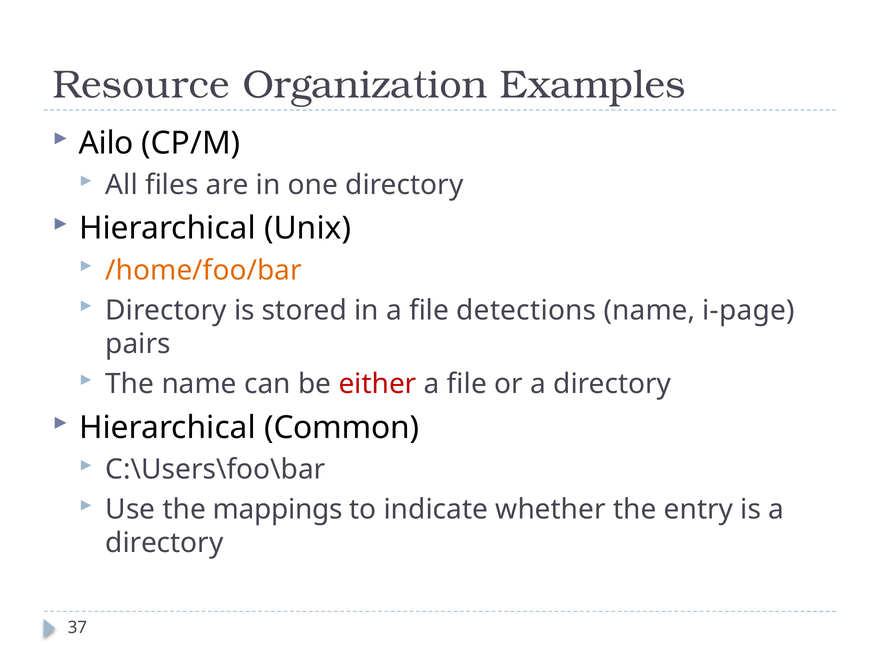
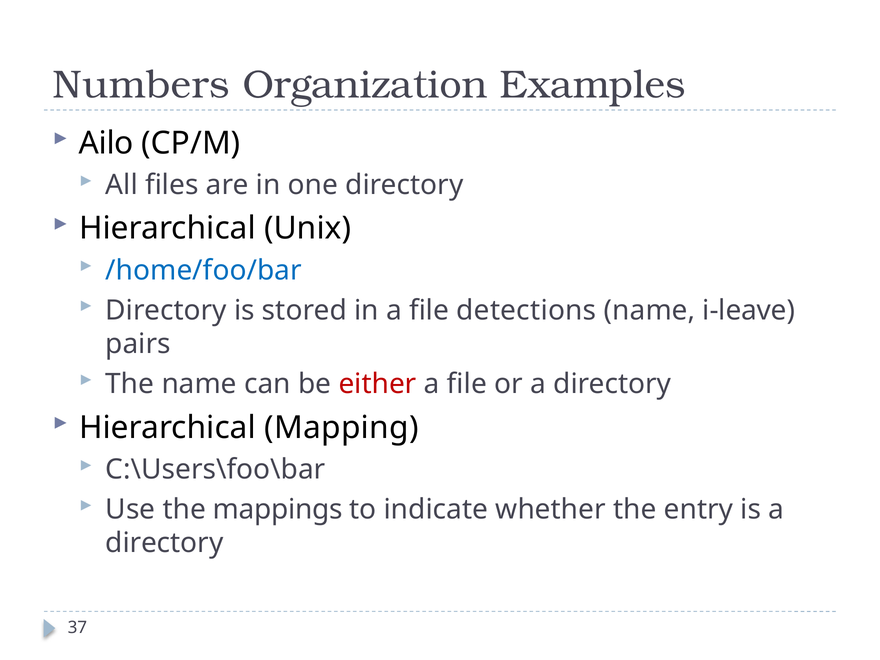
Resource: Resource -> Numbers
/home/foo/bar colour: orange -> blue
i-page: i-page -> i-leave
Common: Common -> Mapping
